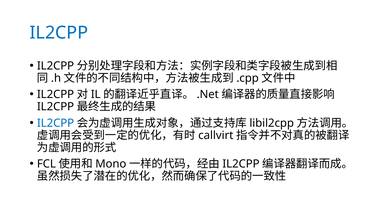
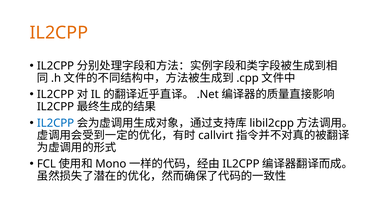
IL2CPP at (59, 33) colour: blue -> orange
